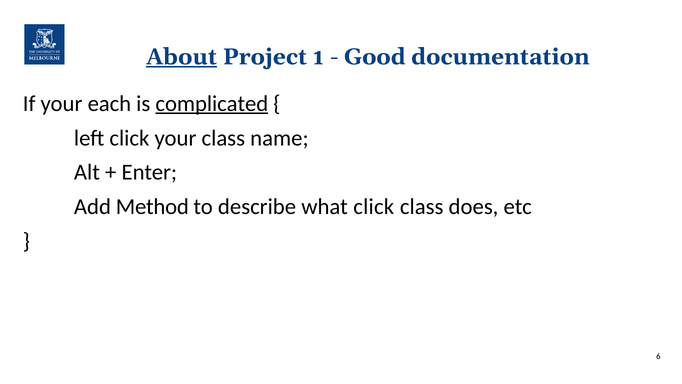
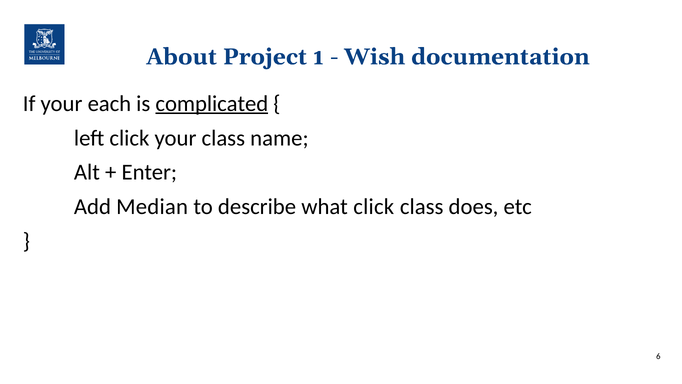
About underline: present -> none
Good: Good -> Wish
Method: Method -> Median
